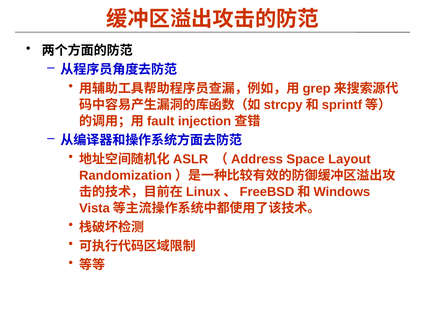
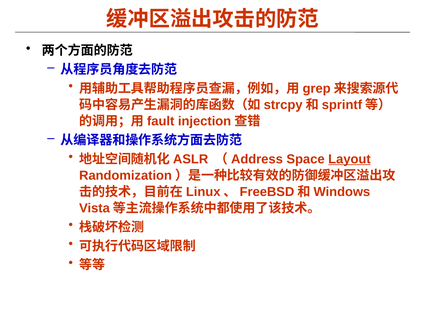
Layout underline: none -> present
